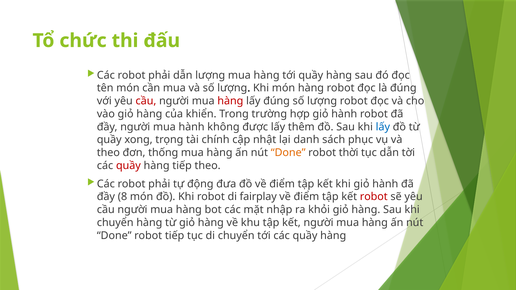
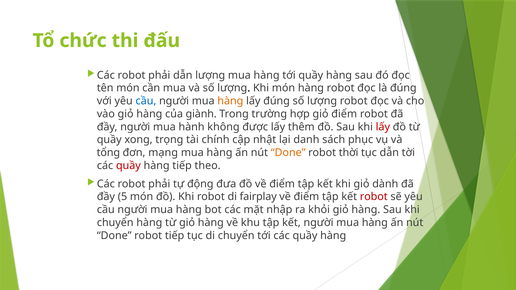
cầu at (146, 101) colour: red -> blue
hàng at (230, 101) colour: red -> orange
khiển: khiển -> giành
hợp giỏ hành: hành -> điểm
lấy at (383, 127) colour: blue -> red
theo at (108, 153): theo -> tổng
thống: thống -> mạng
khi giỏ hành: hành -> dành
8: 8 -> 5
